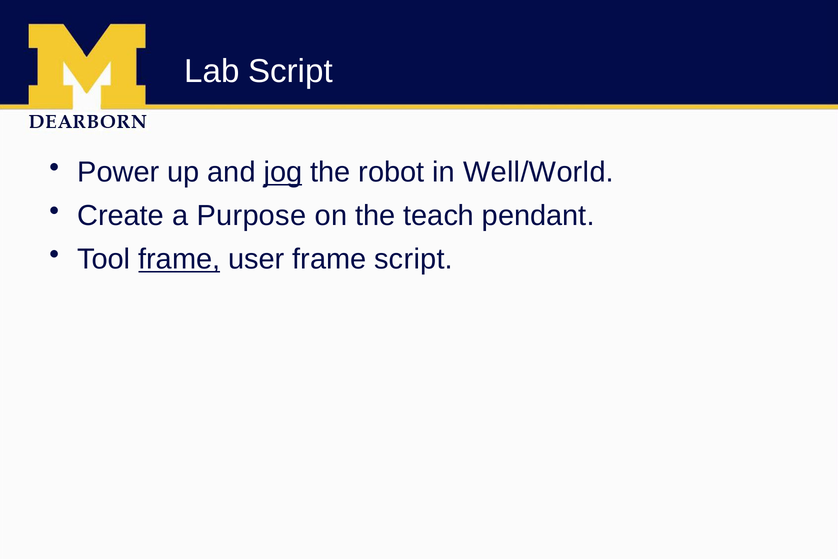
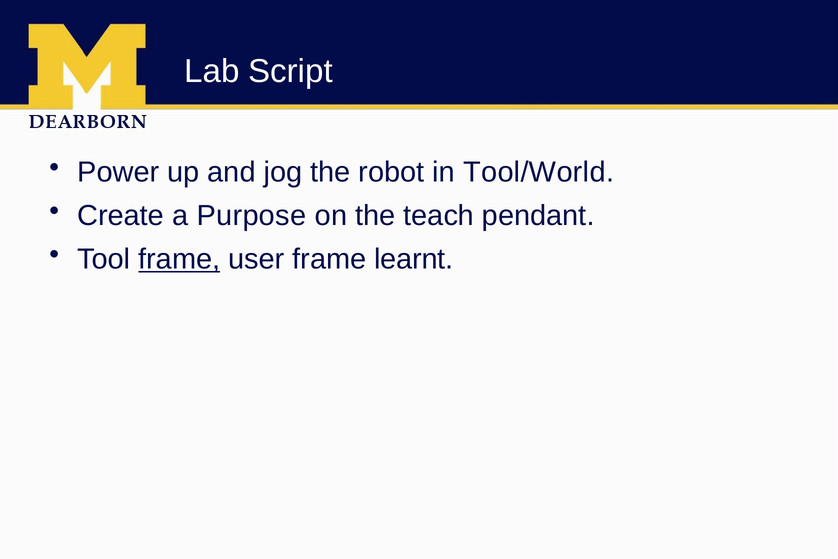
jog underline: present -> none
Well/World: Well/World -> Tool/World
frame script: script -> learnt
